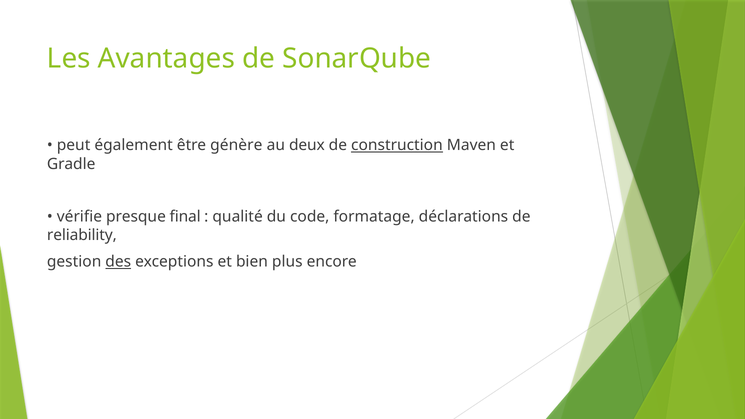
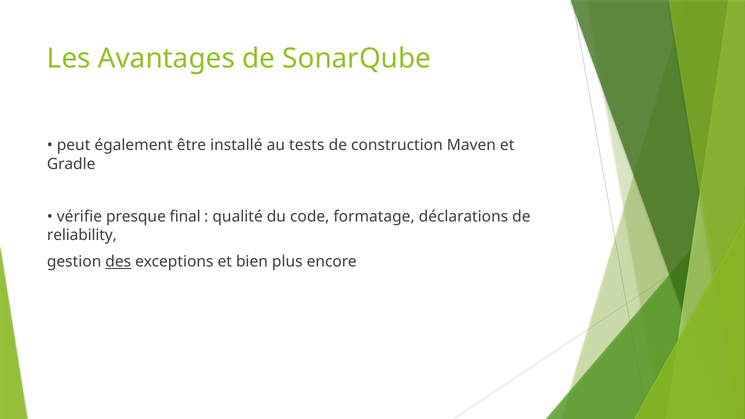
génère: génère -> installé
deux: deux -> tests
construction underline: present -> none
